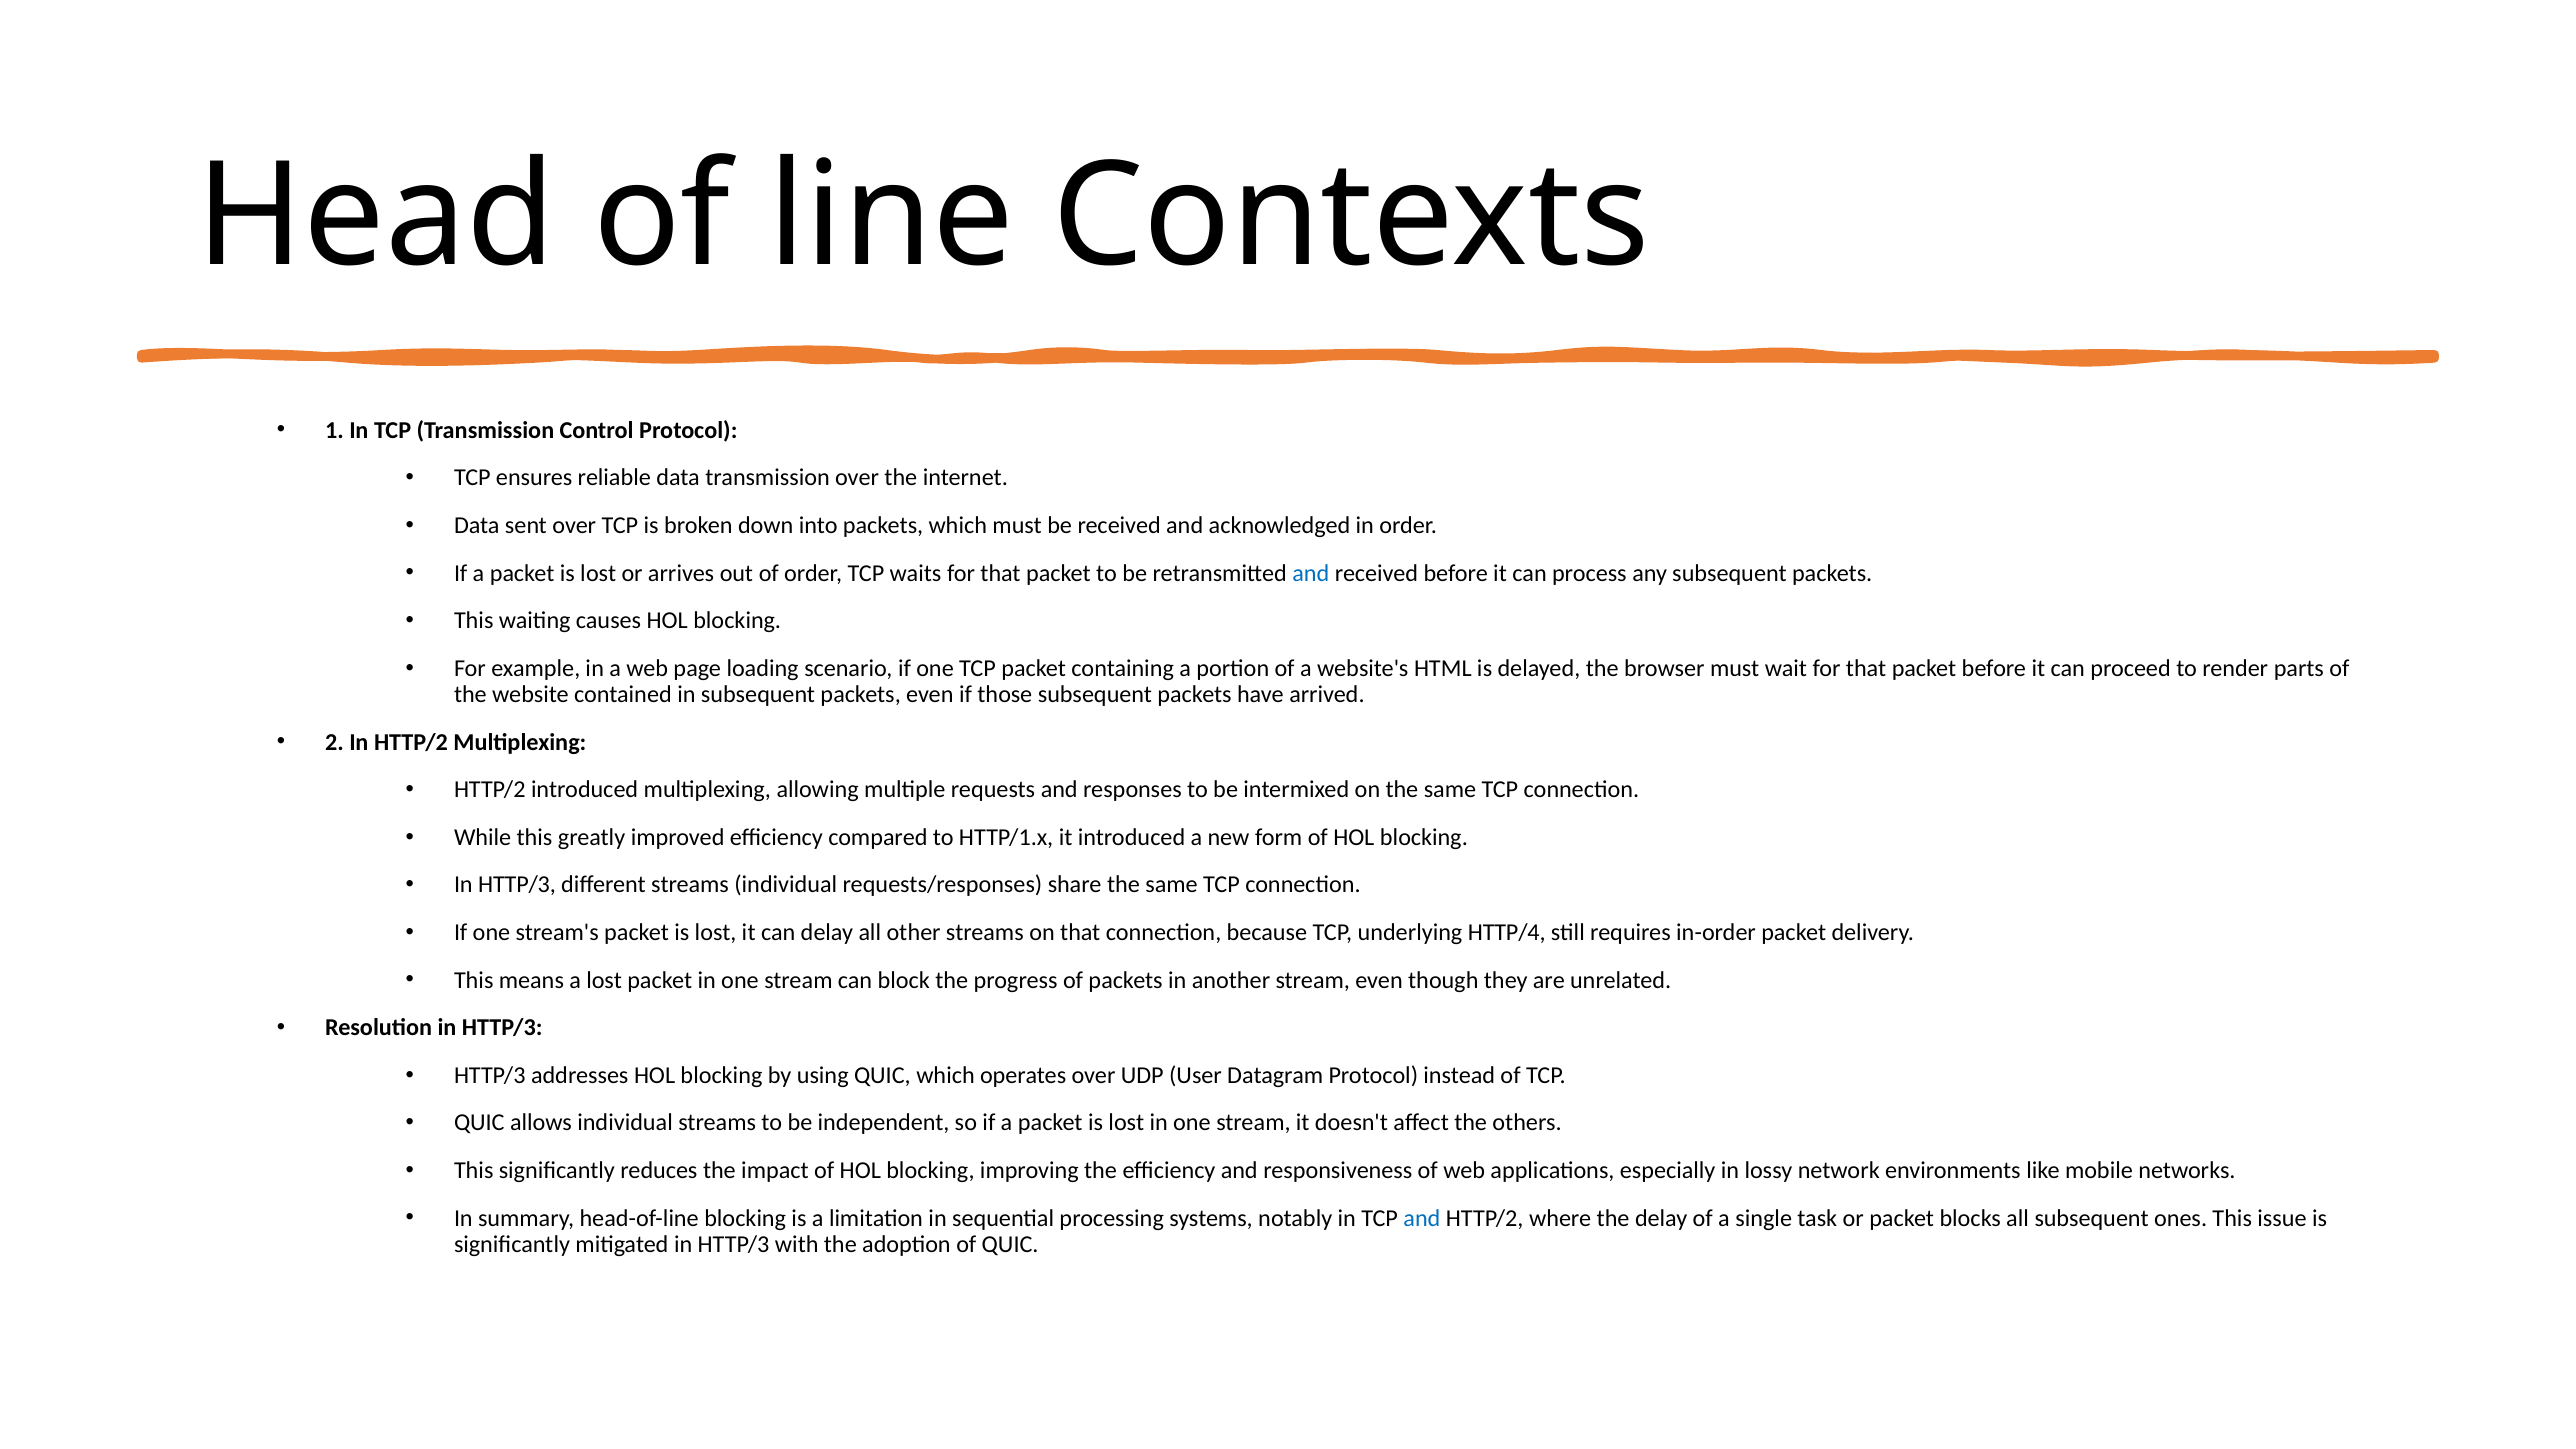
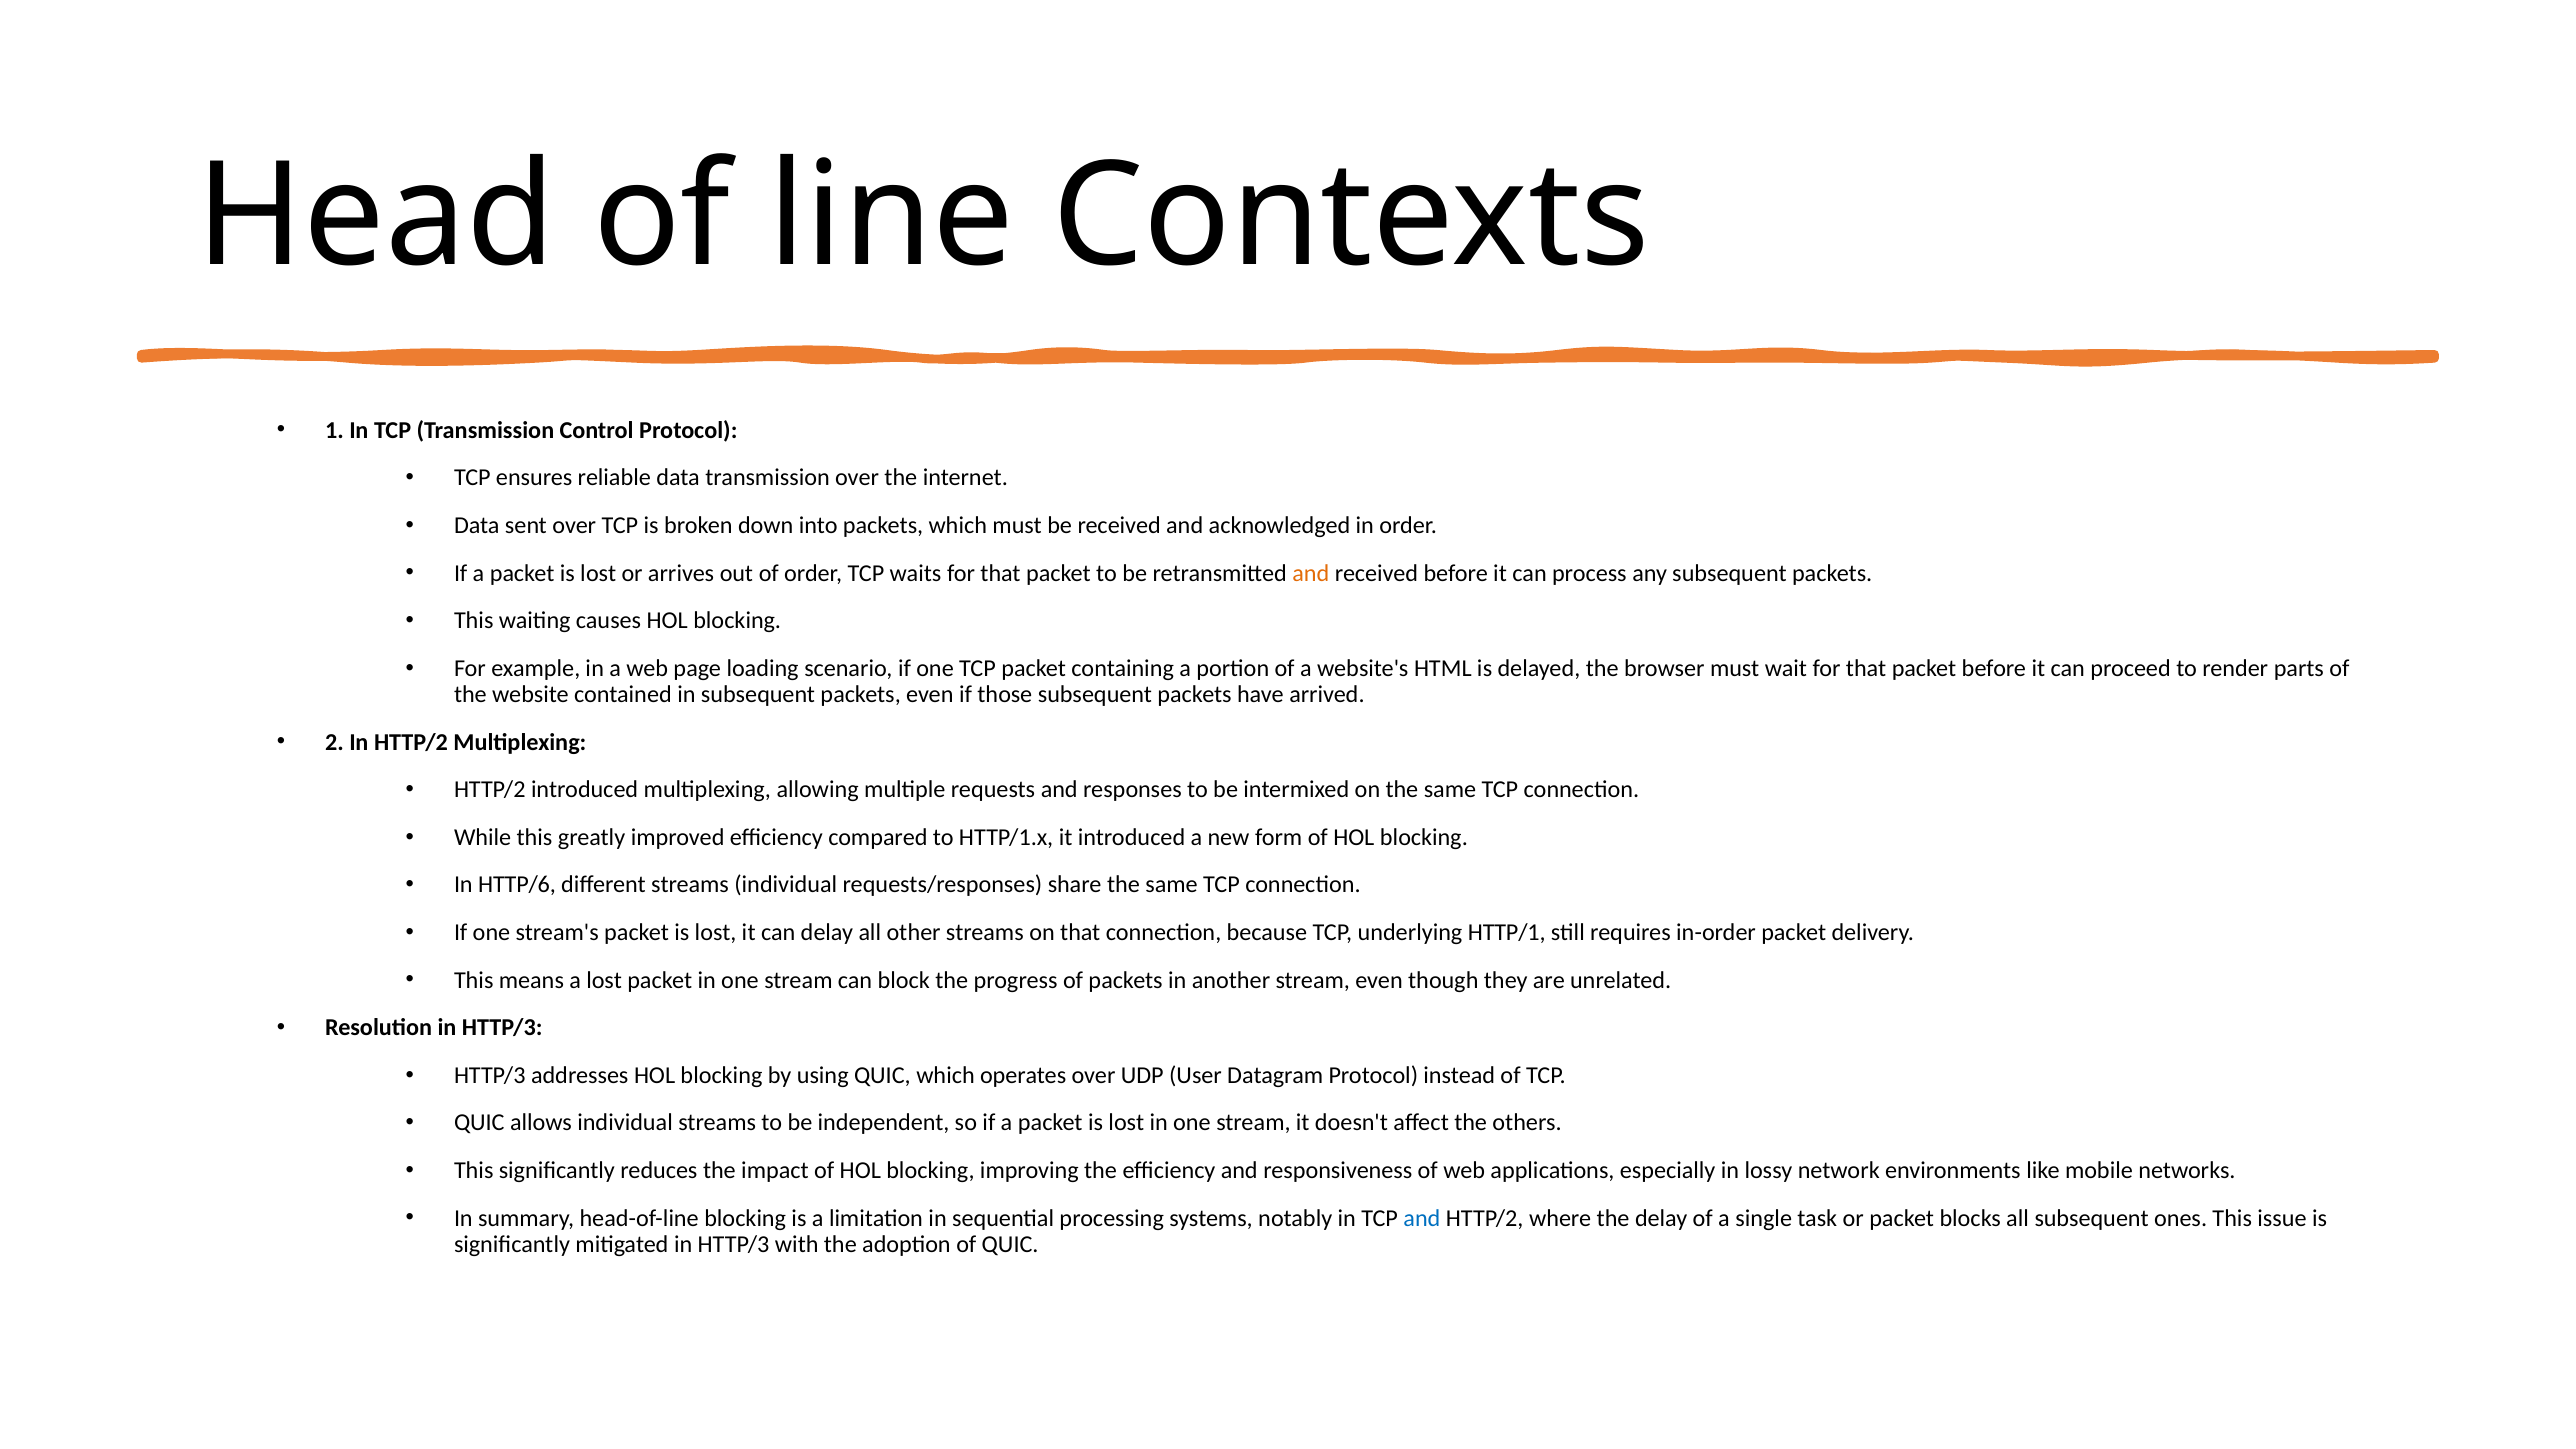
and at (1311, 573) colour: blue -> orange
HTTP/3 at (517, 885): HTTP/3 -> HTTP/6
HTTP/4: HTTP/4 -> HTTP/1
